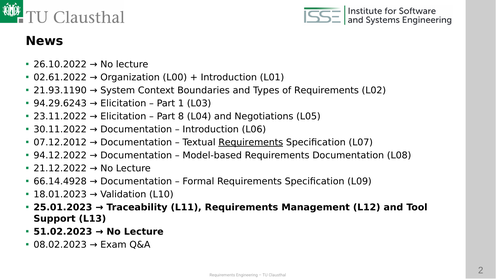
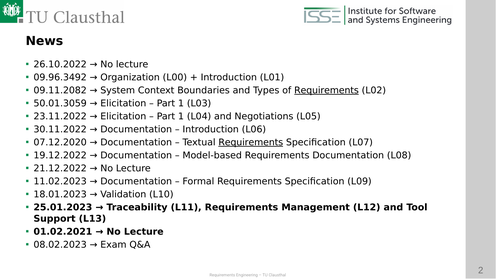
02.61.2022: 02.61.2022 -> 09.96.3492
21.93.1190: 21.93.1190 -> 09.11.2082
Requirements at (327, 90) underline: none -> present
94.29.6243: 94.29.6243 -> 50.01.3059
8 at (181, 116): 8 -> 1
07.12.2012: 07.12.2012 -> 07.12.2020
94.12.2022: 94.12.2022 -> 19.12.2022
66.14.4928: 66.14.4928 -> 11.02.2023
51.02.2023: 51.02.2023 -> 01.02.2021
